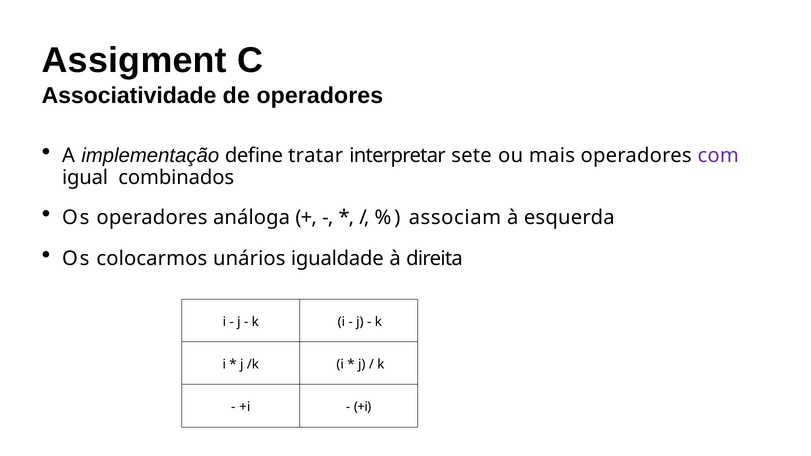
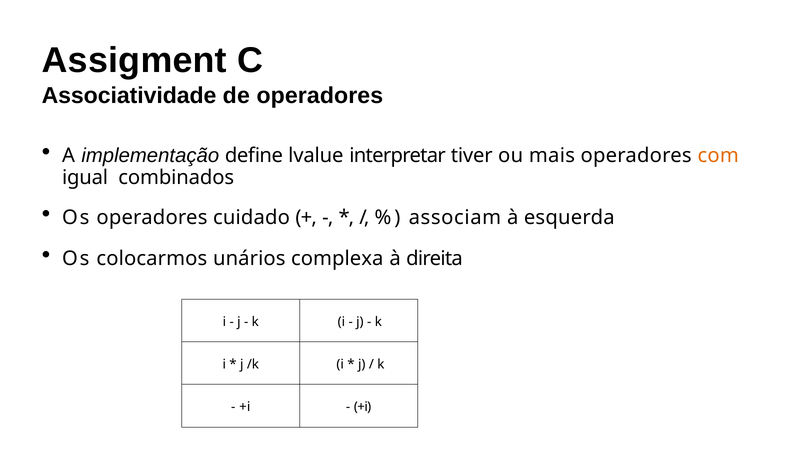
tratar: tratar -> lvalue
sete: sete -> tiver
com colour: purple -> orange
análoga: análoga -> cuidado
igualdade: igualdade -> complexa
